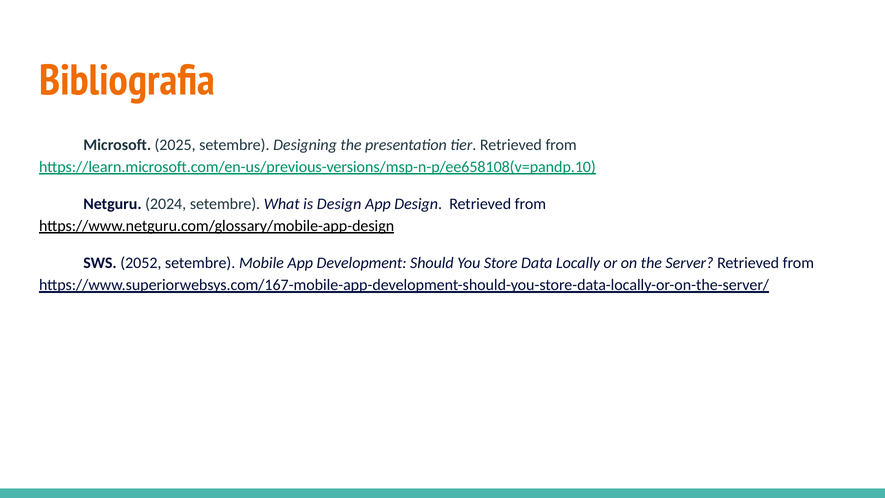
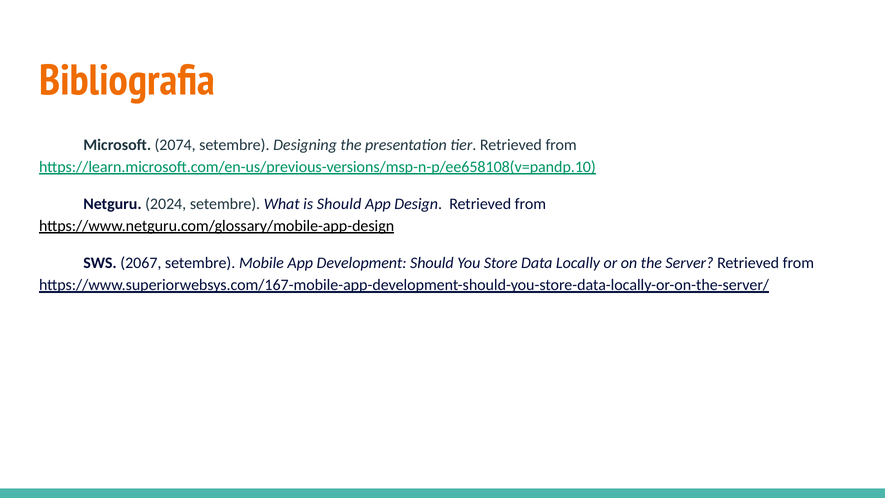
2025: 2025 -> 2074
is Design: Design -> Should
2052: 2052 -> 2067
